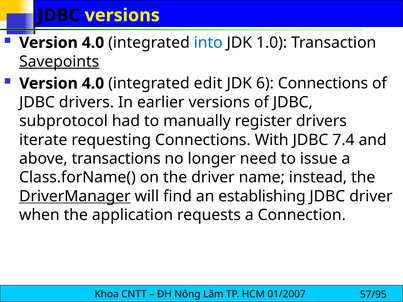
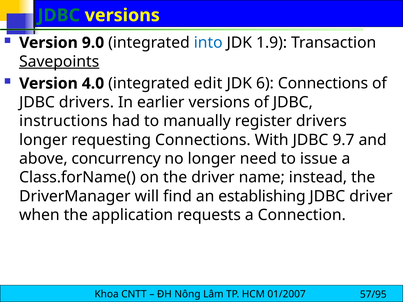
JDBC at (59, 15) colour: black -> green
4.0 at (93, 43): 4.0 -> 9.0
1.0: 1.0 -> 1.9
subprotocol: subprotocol -> instructions
iterate at (43, 140): iterate -> longer
7.4: 7.4 -> 9.7
transactions: transactions -> concurrency
DriverManager underline: present -> none
